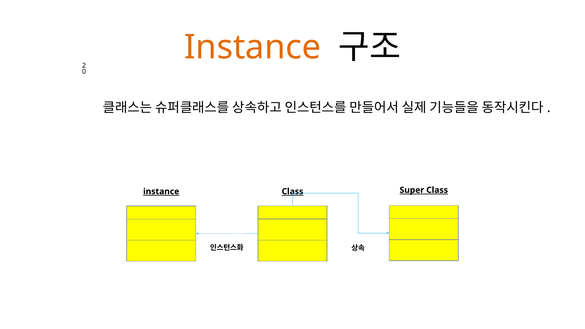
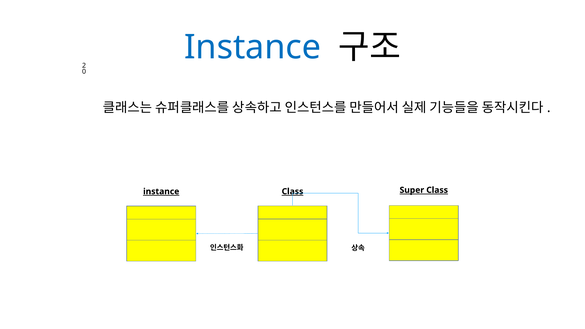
Instance at (253, 47) colour: orange -> blue
